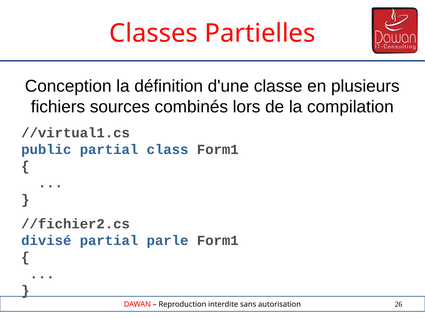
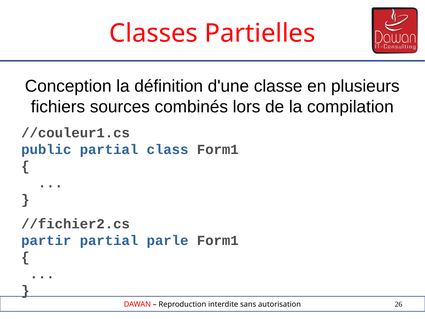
//virtual1.cs: //virtual1.cs -> //couleur1.cs
divisé: divisé -> partir
